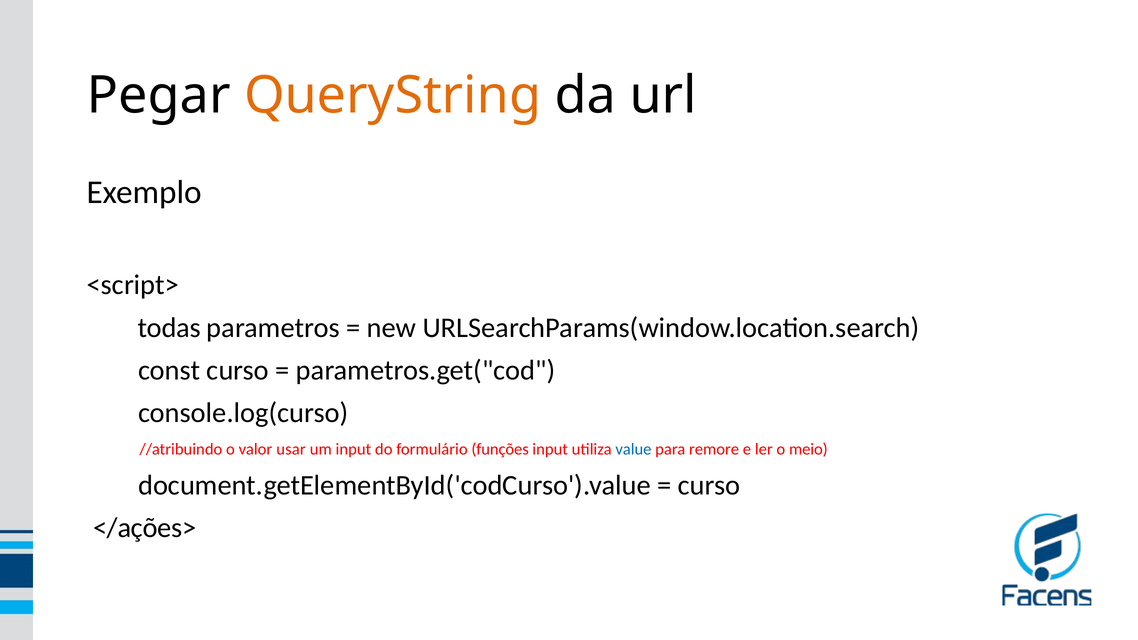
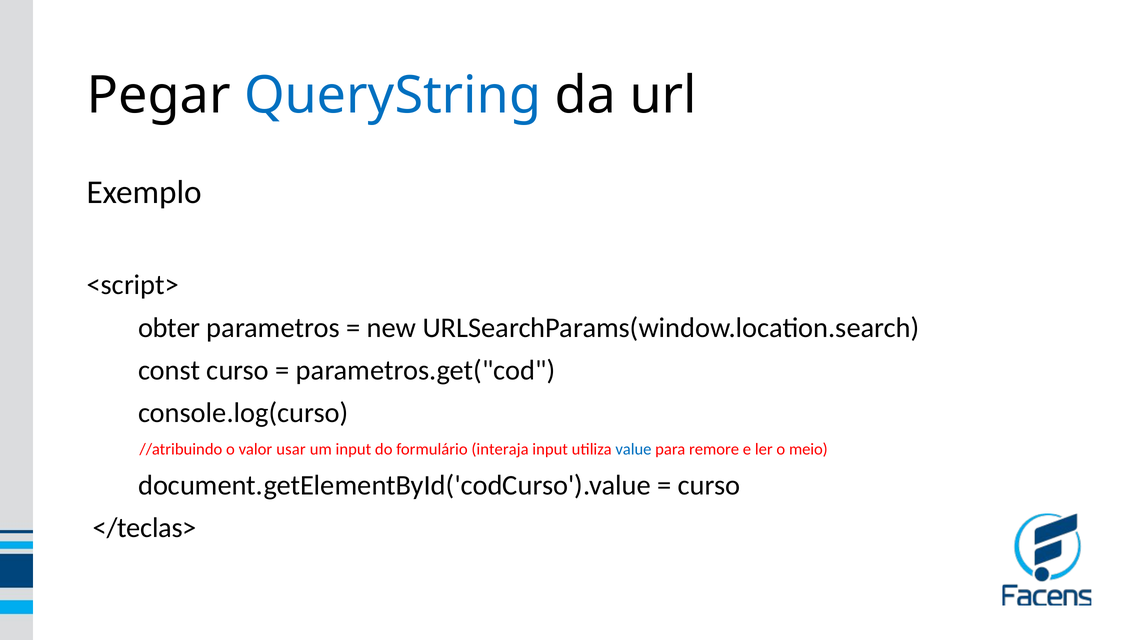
QueryString colour: orange -> blue
todas: todas -> obter
funções: funções -> interaja
</ações>: </ações> -> </teclas>
